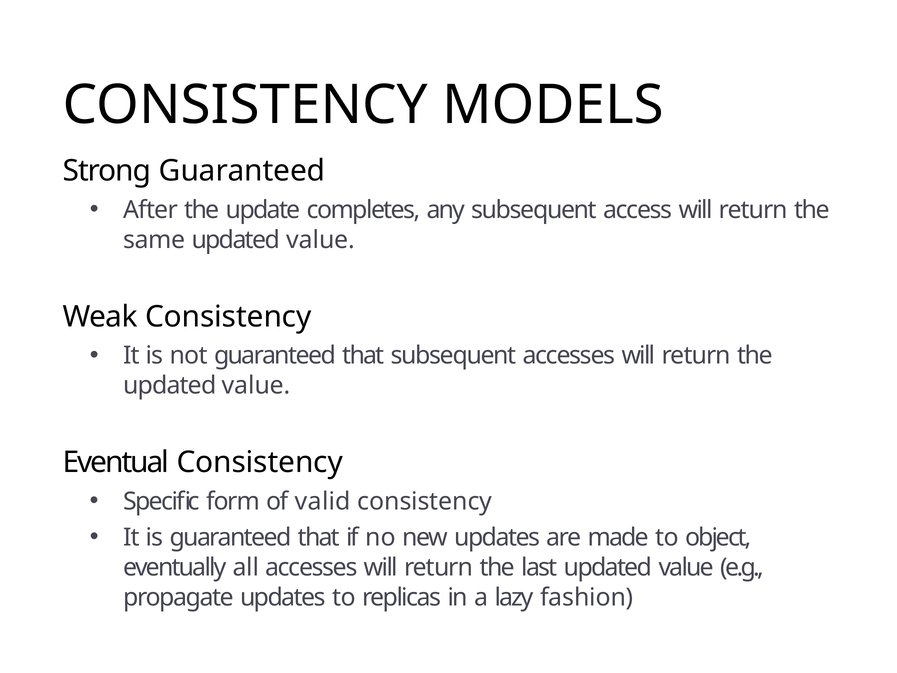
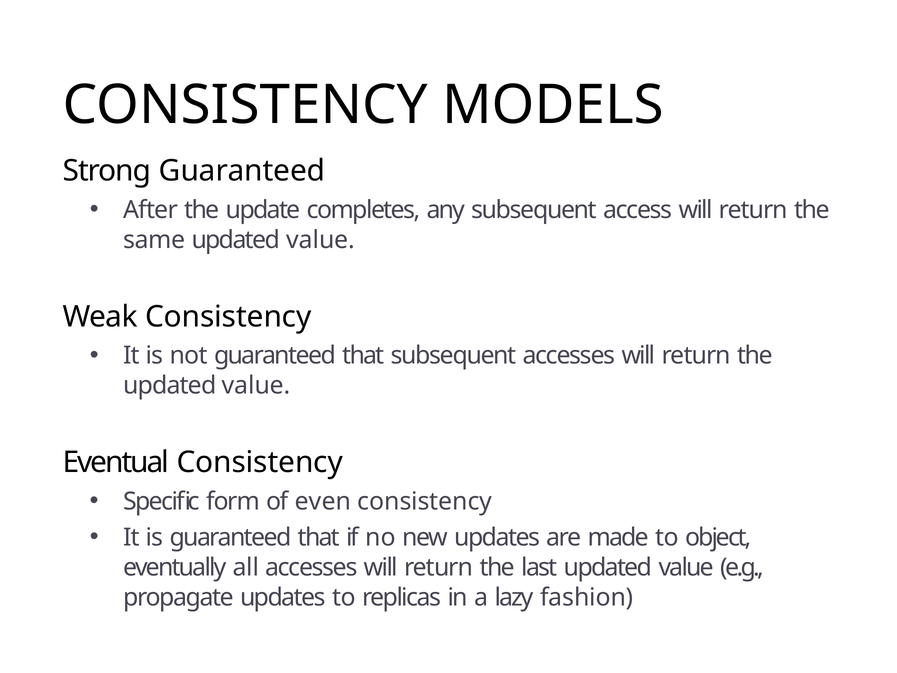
valid: valid -> even
